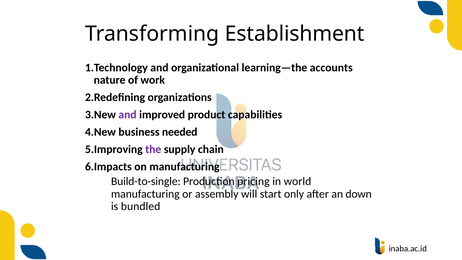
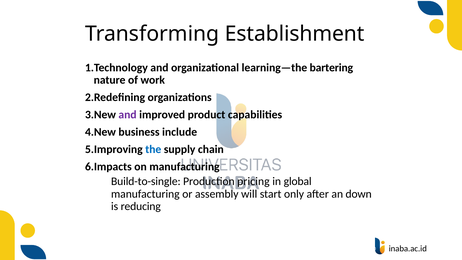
accounts: accounts -> bartering
needed: needed -> include
the colour: purple -> blue
world: world -> global
bundled: bundled -> reducing
